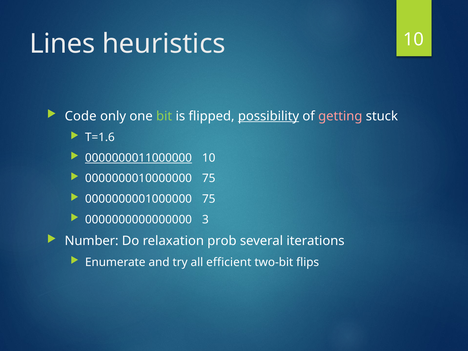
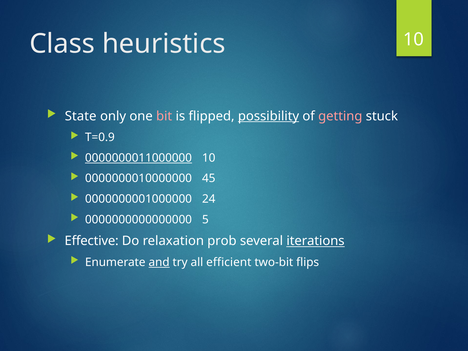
Lines: Lines -> Class
Code: Code -> State
bit colour: light green -> pink
T=1.6: T=1.6 -> T=0.9
0000000010000000 75: 75 -> 45
0000000001000000 75: 75 -> 24
3: 3 -> 5
Number: Number -> Effective
iterations underline: none -> present
and underline: none -> present
